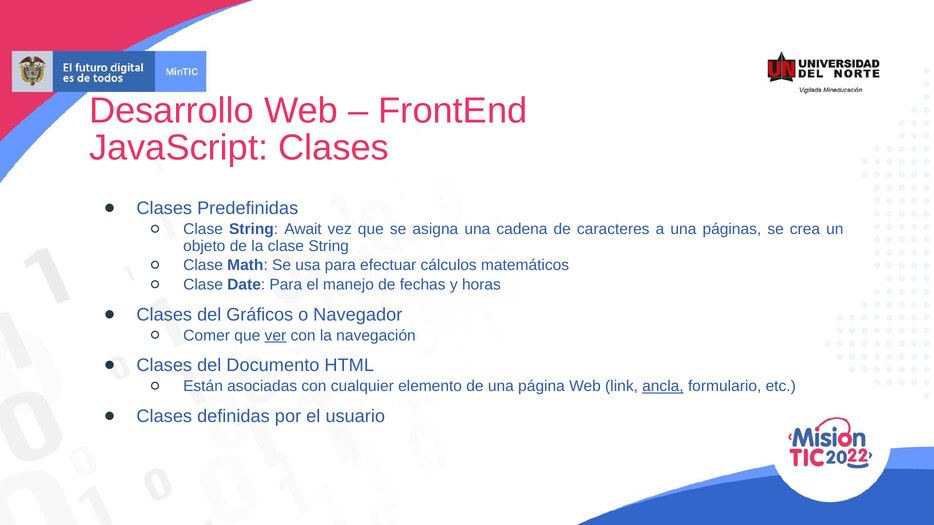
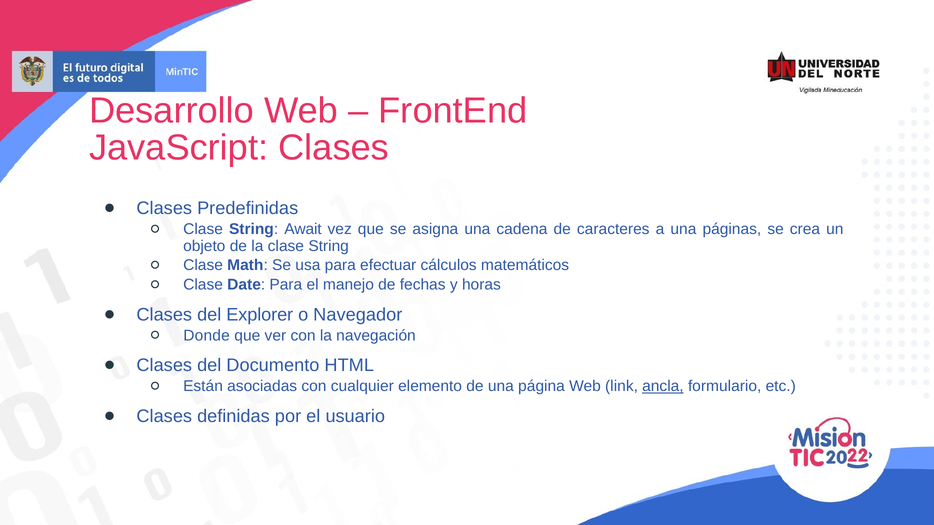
Gráficos: Gráficos -> Explorer
Comer: Comer -> Donde
ver underline: present -> none
